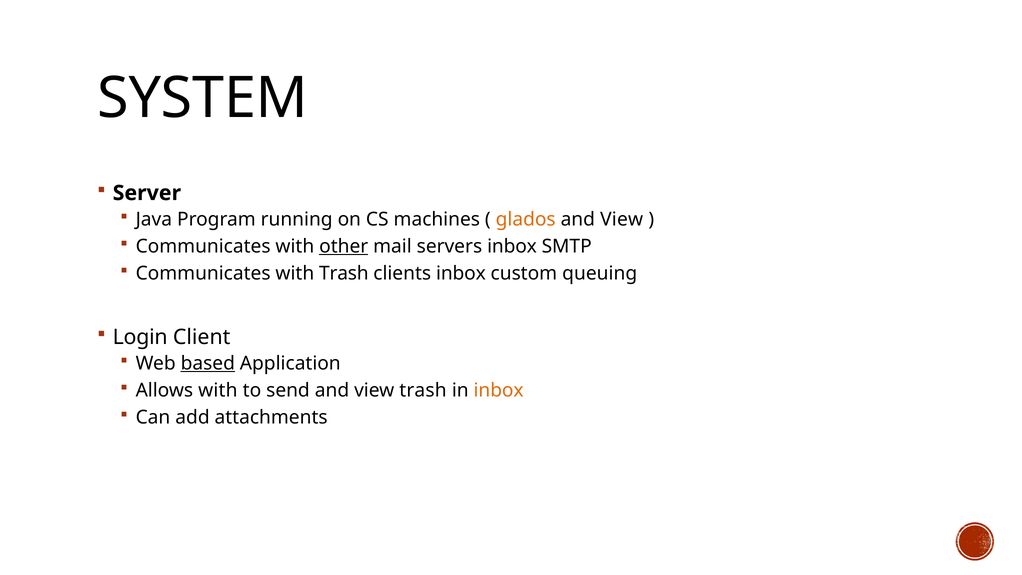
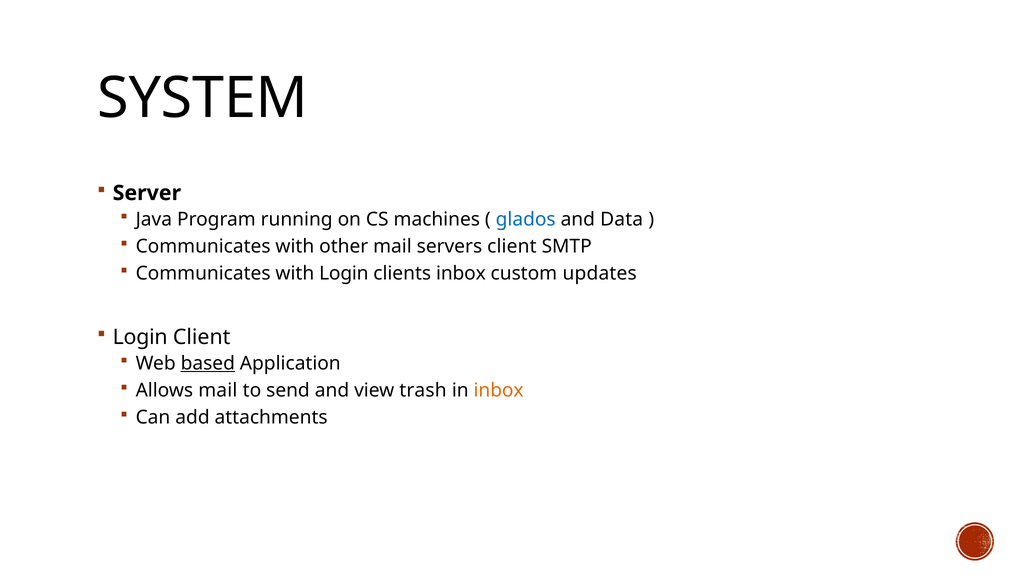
glados colour: orange -> blue
View at (622, 219): View -> Data
other underline: present -> none
servers inbox: inbox -> client
with Trash: Trash -> Login
queuing: queuing -> updates
Allows with: with -> mail
